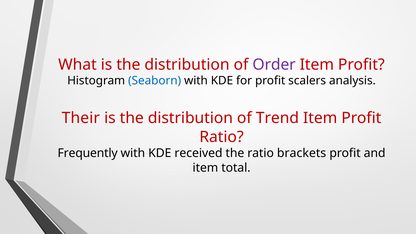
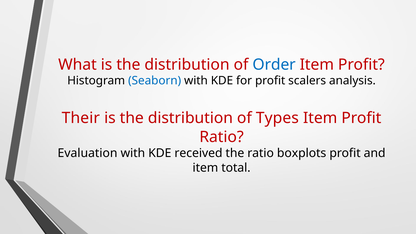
Order colour: purple -> blue
Trend: Trend -> Types
Frequently: Frequently -> Evaluation
brackets: brackets -> boxplots
